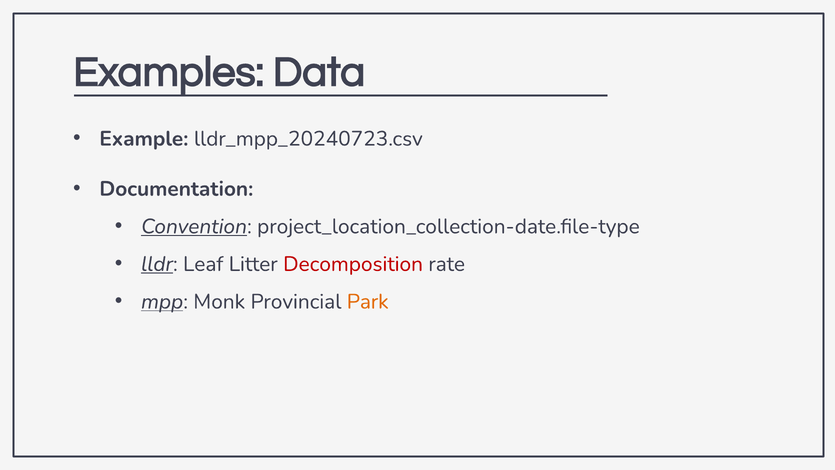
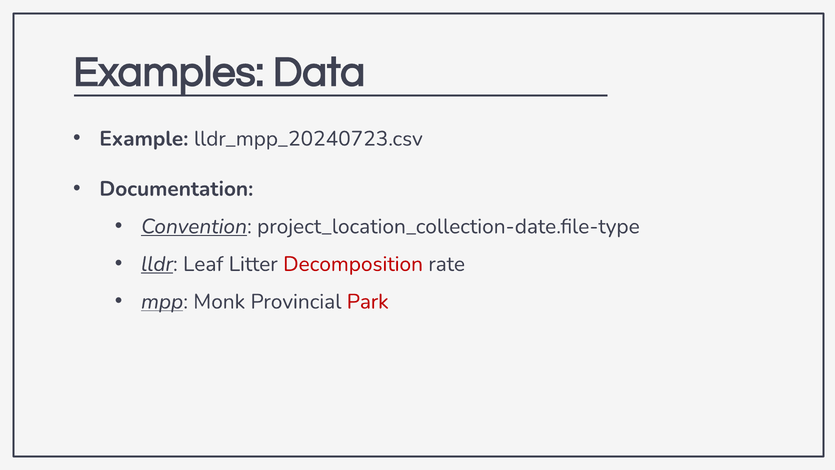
Park colour: orange -> red
